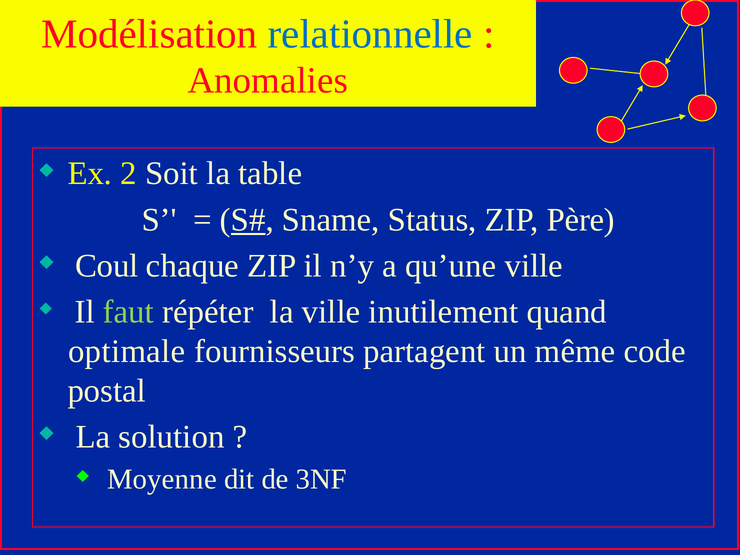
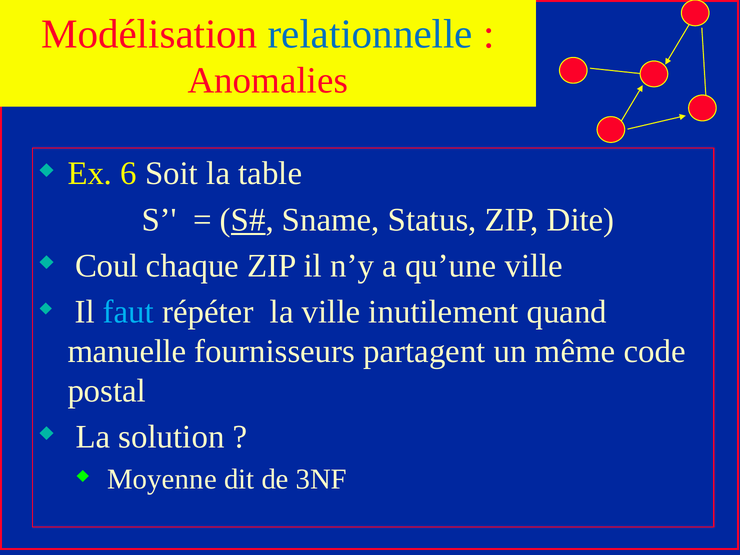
2: 2 -> 6
Père: Père -> Dite
faut colour: light green -> light blue
optimale: optimale -> manuelle
